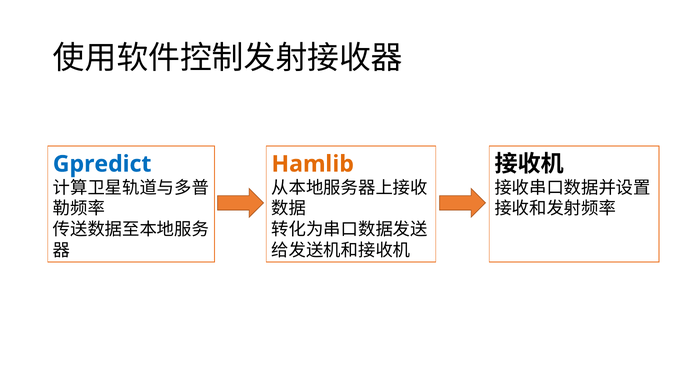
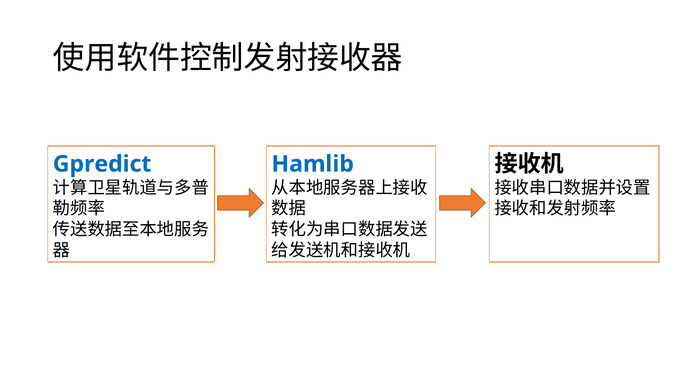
Hamlib colour: orange -> blue
